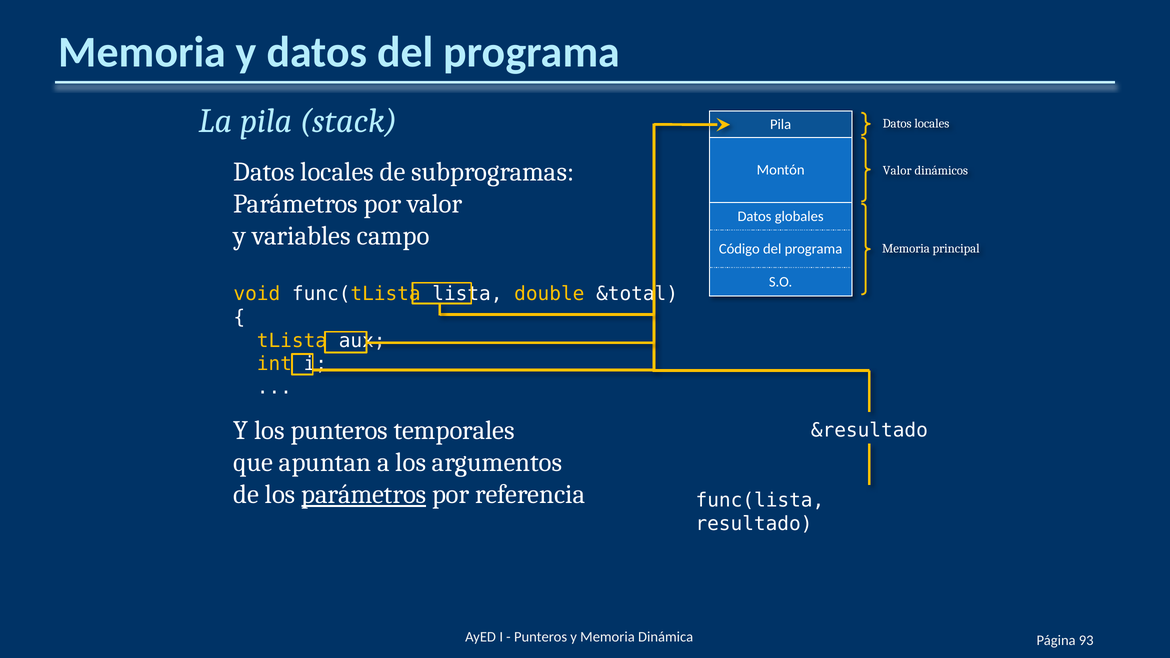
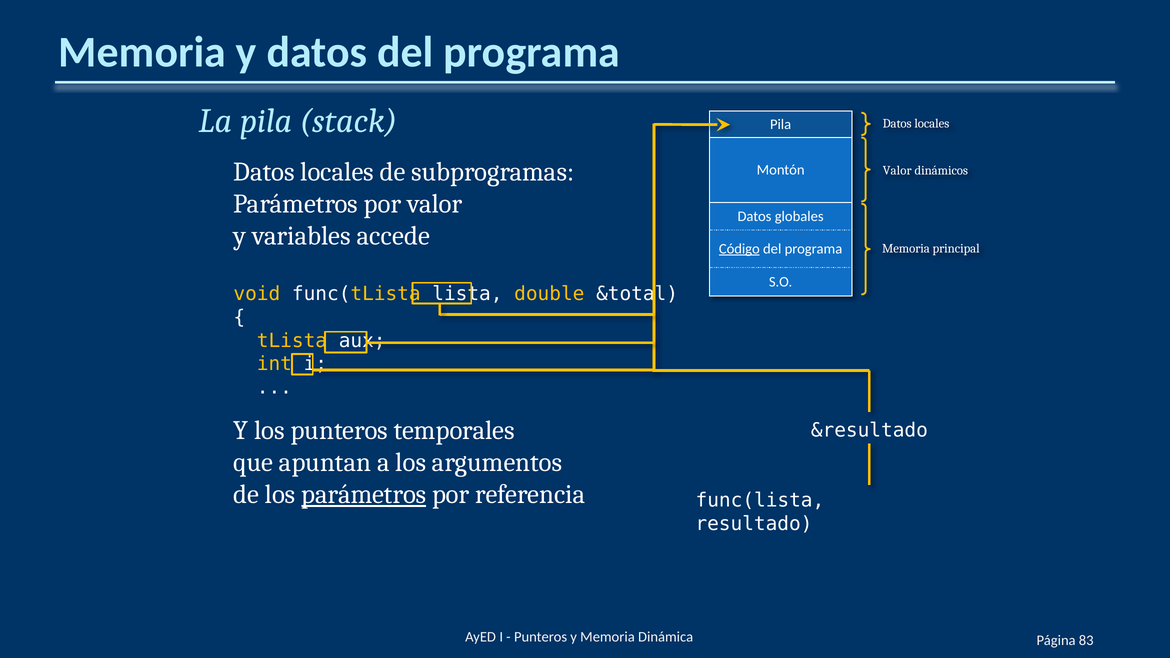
campo: campo -> accede
Código underline: none -> present
93: 93 -> 83
